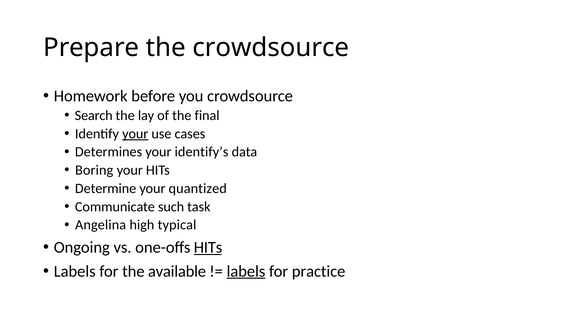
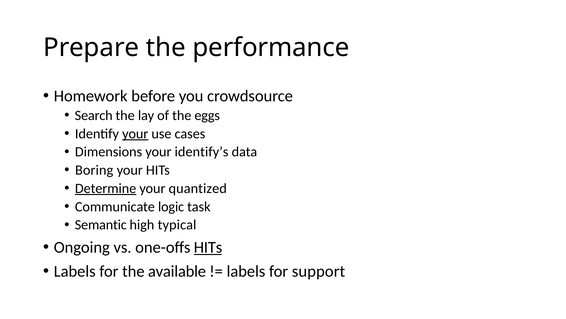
the crowdsource: crowdsource -> performance
final: final -> eggs
Determines: Determines -> Dimensions
Determine underline: none -> present
such: such -> logic
Angelina: Angelina -> Semantic
labels at (246, 271) underline: present -> none
practice: practice -> support
